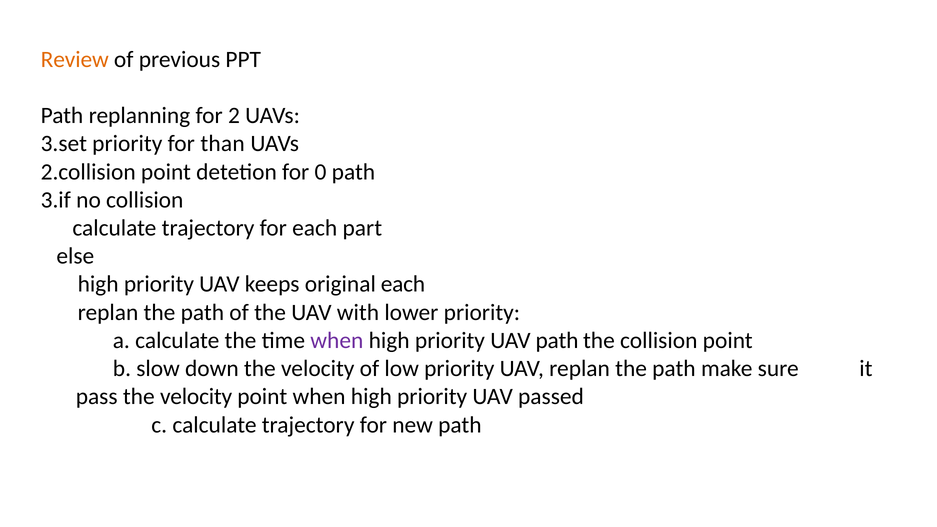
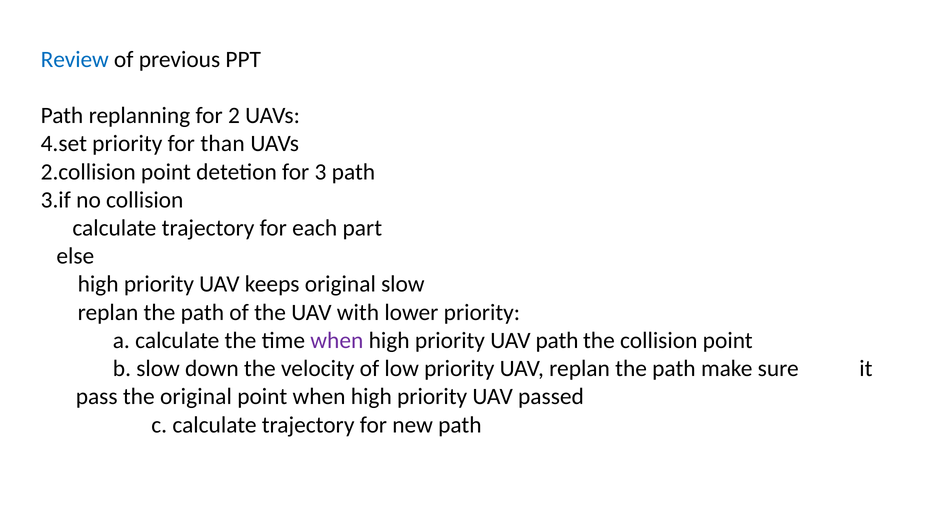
Review colour: orange -> blue
3.set: 3.set -> 4.set
0: 0 -> 3
original each: each -> slow
pass the velocity: velocity -> original
